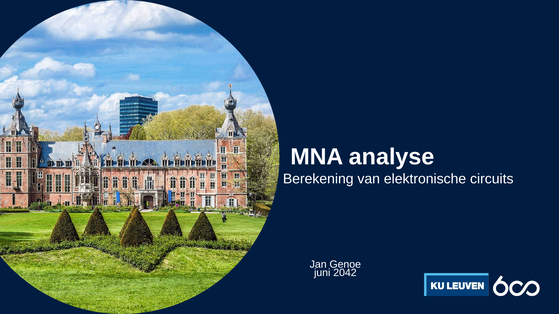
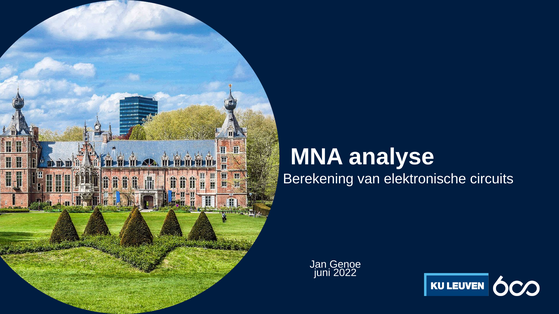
2042: 2042 -> 2022
